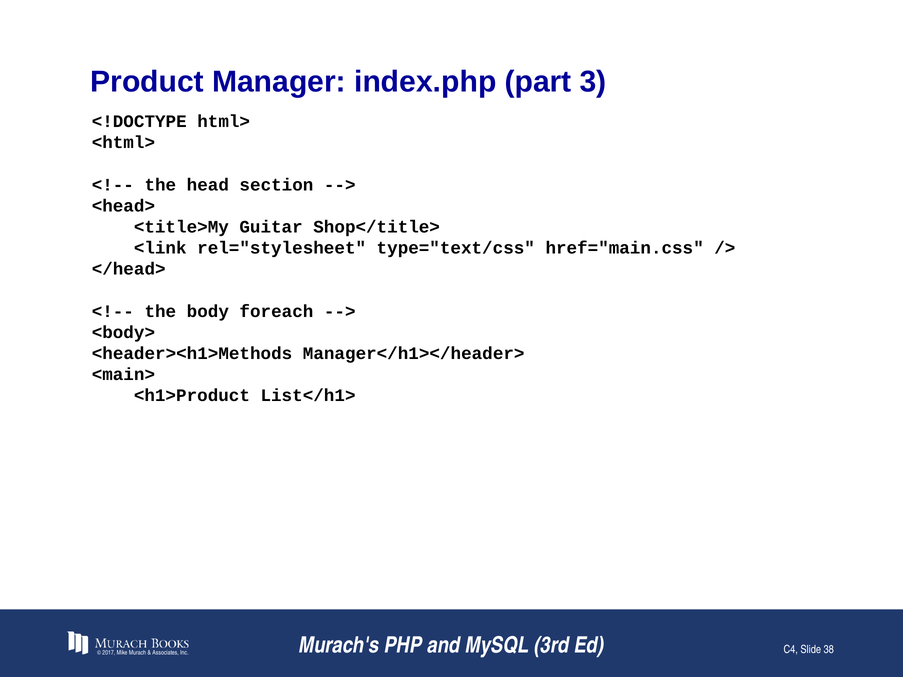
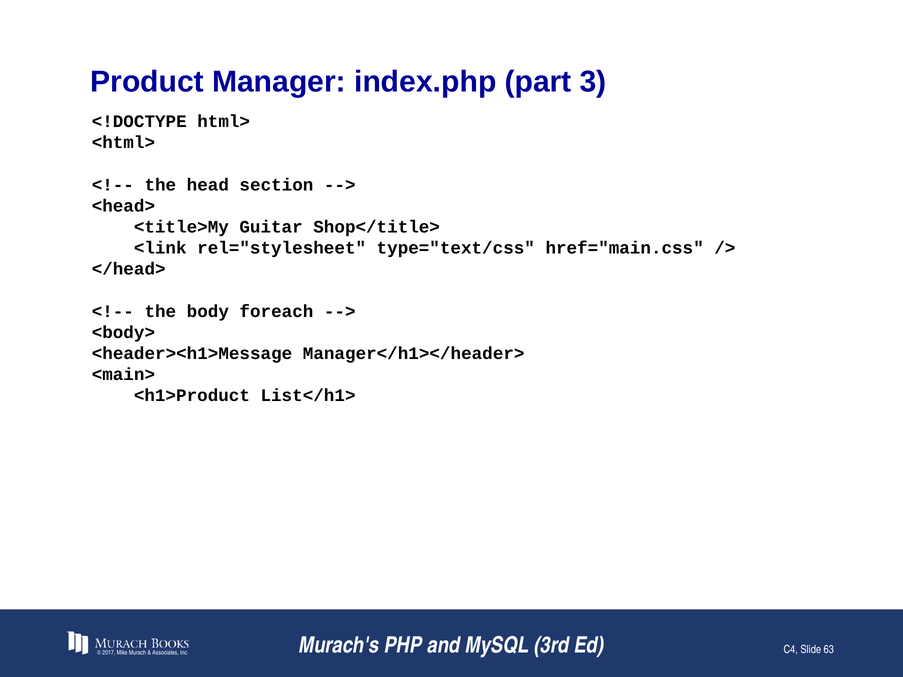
<header><h1>Methods: <header><h1>Methods -> <header><h1>Message
38: 38 -> 63
